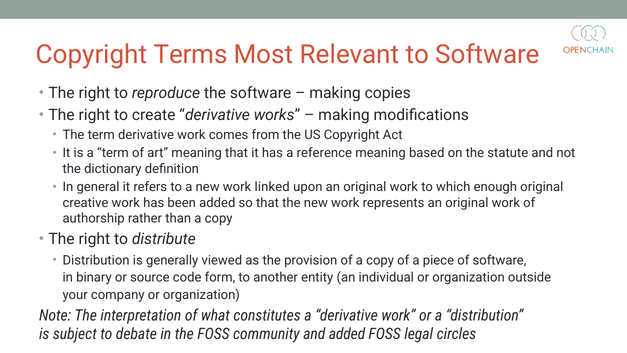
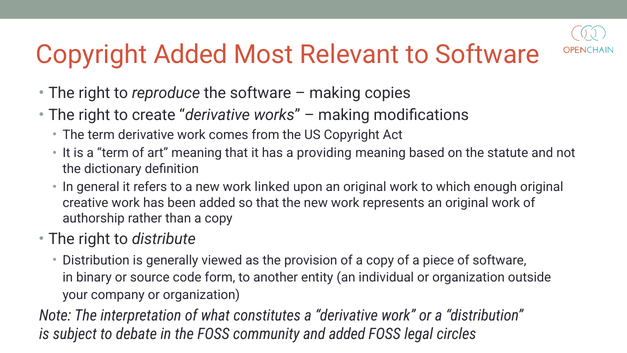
Copyright Terms: Terms -> Added
reference: reference -> providing
